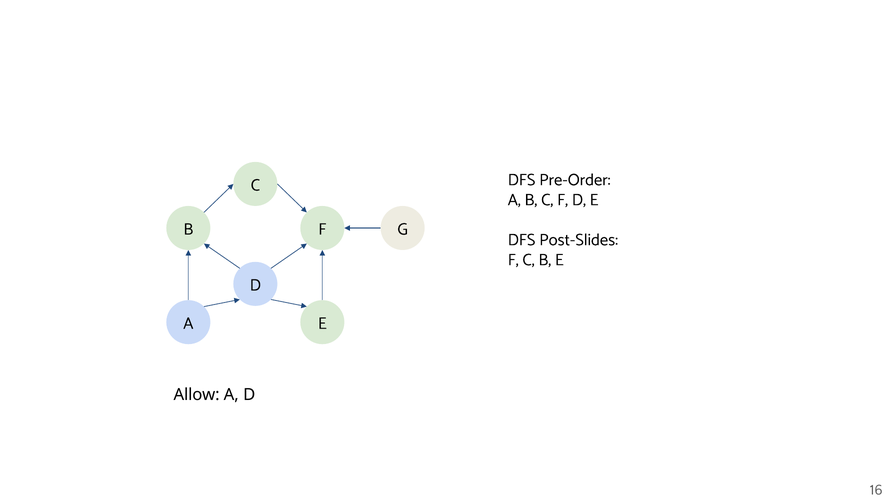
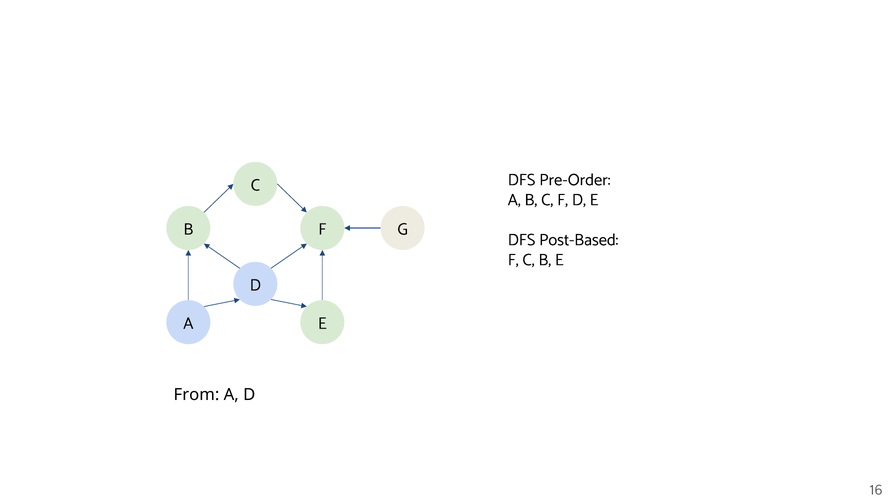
Post-Slides: Post-Slides -> Post-Based
Allow: Allow -> From
